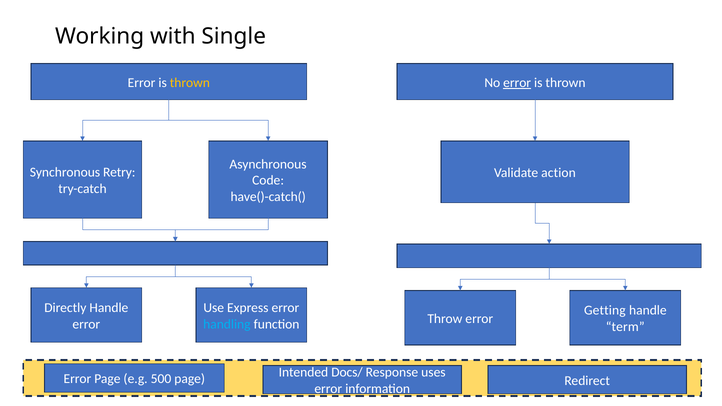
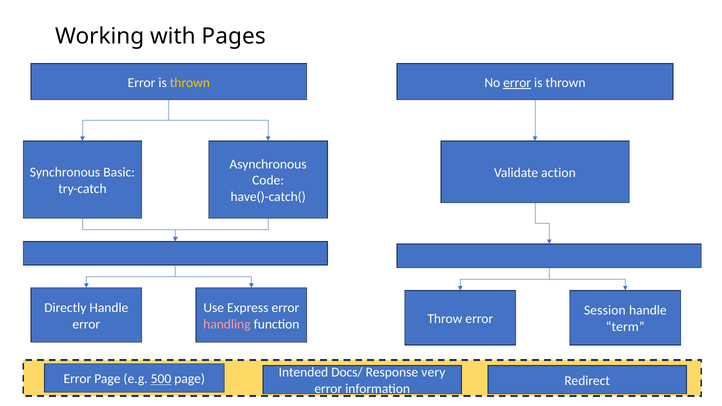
Single: Single -> Pages
Retry: Retry -> Basic
Getting: Getting -> Session
handling colour: light blue -> pink
500 underline: none -> present
uses: uses -> very
